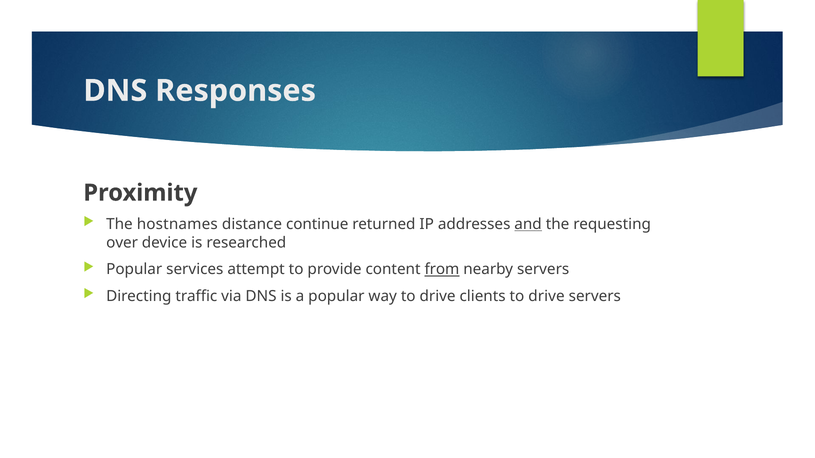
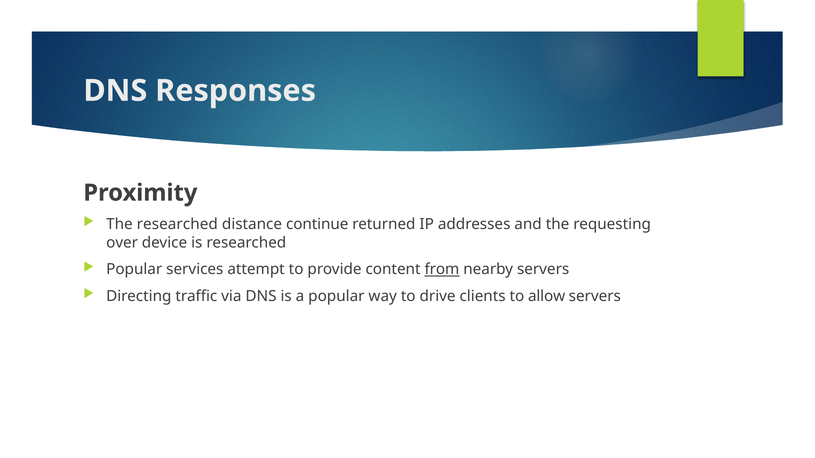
The hostnames: hostnames -> researched
and underline: present -> none
clients to drive: drive -> allow
